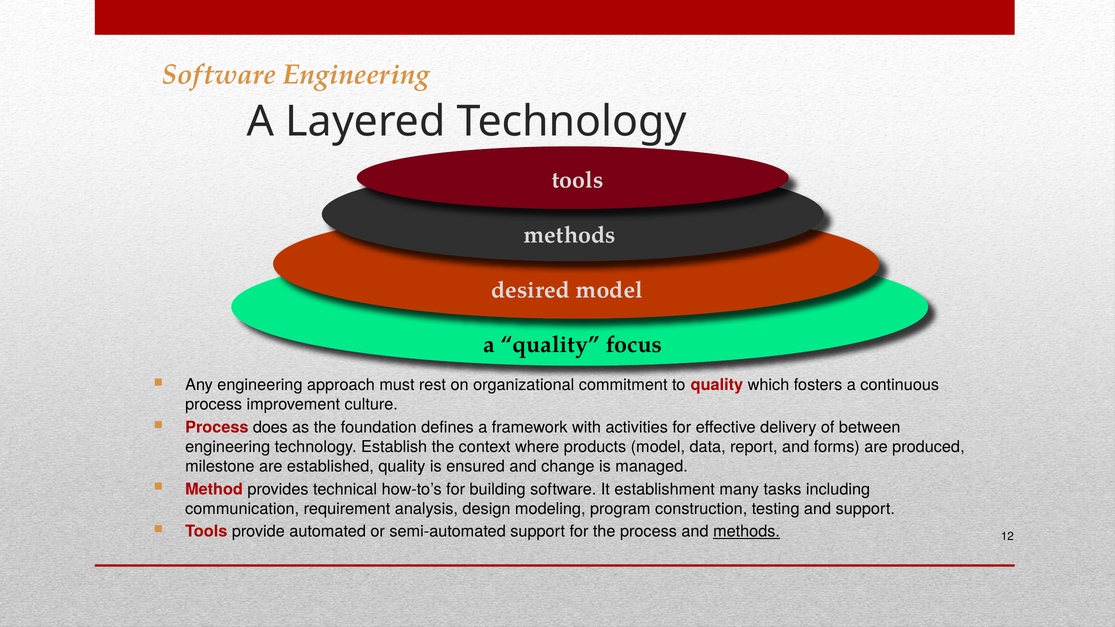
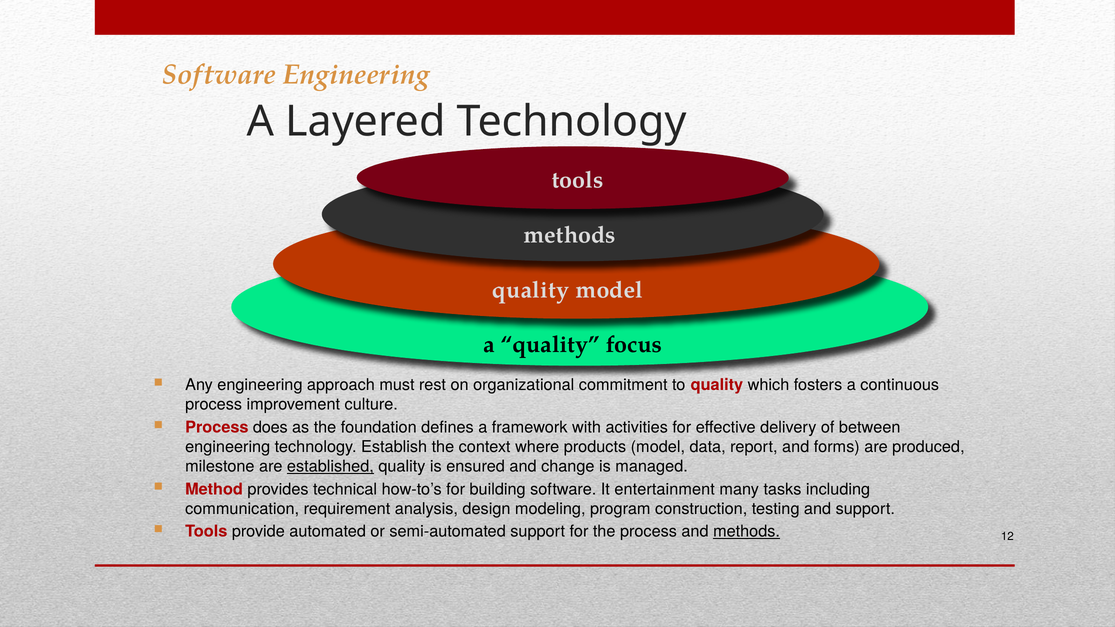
desired at (531, 290): desired -> quality
established underline: none -> present
establishment: establishment -> entertainment
